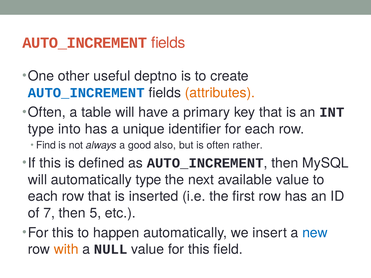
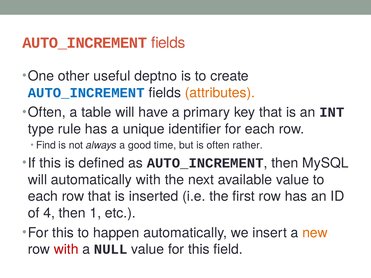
into: into -> rule
also: also -> time
automatically type: type -> with
7: 7 -> 4
5: 5 -> 1
new colour: blue -> orange
with at (66, 250) colour: orange -> red
